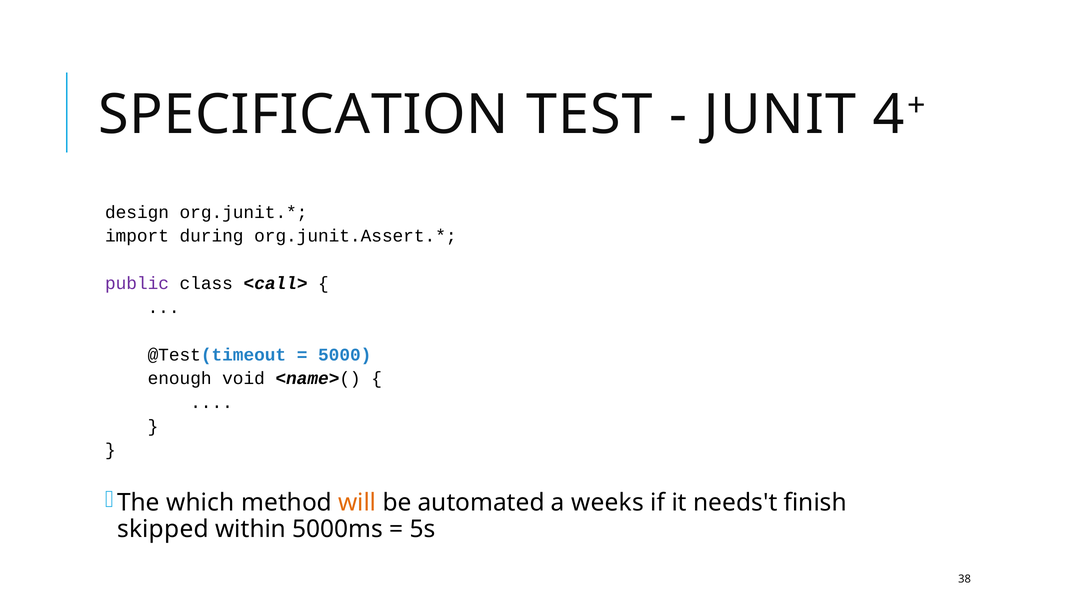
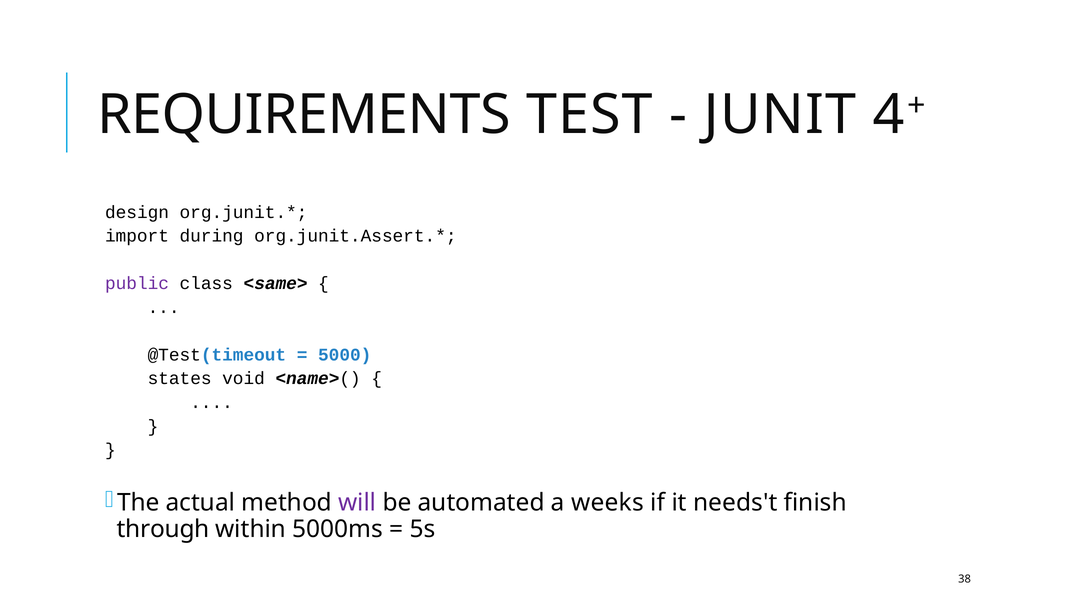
SPECIFICATION: SPECIFICATION -> REQUIREMENTS
<call>: <call> -> <same>
enough: enough -> states
which: which -> actual
will colour: orange -> purple
skipped: skipped -> through
